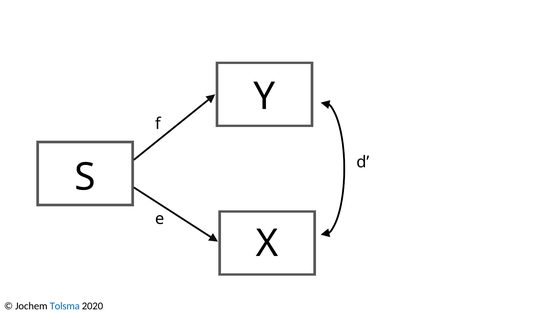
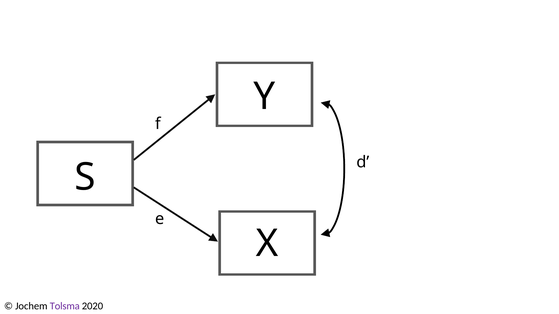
Tolsma colour: blue -> purple
